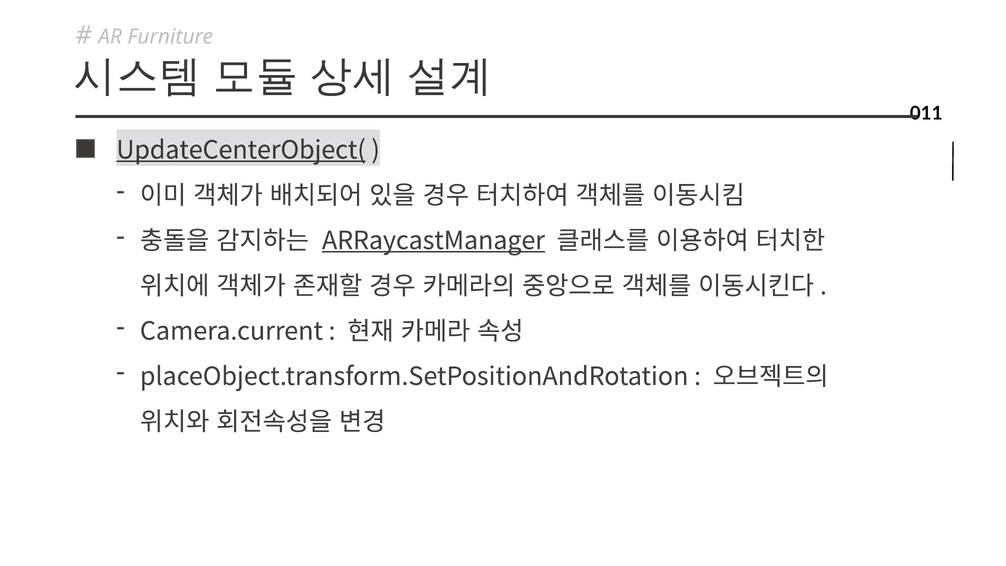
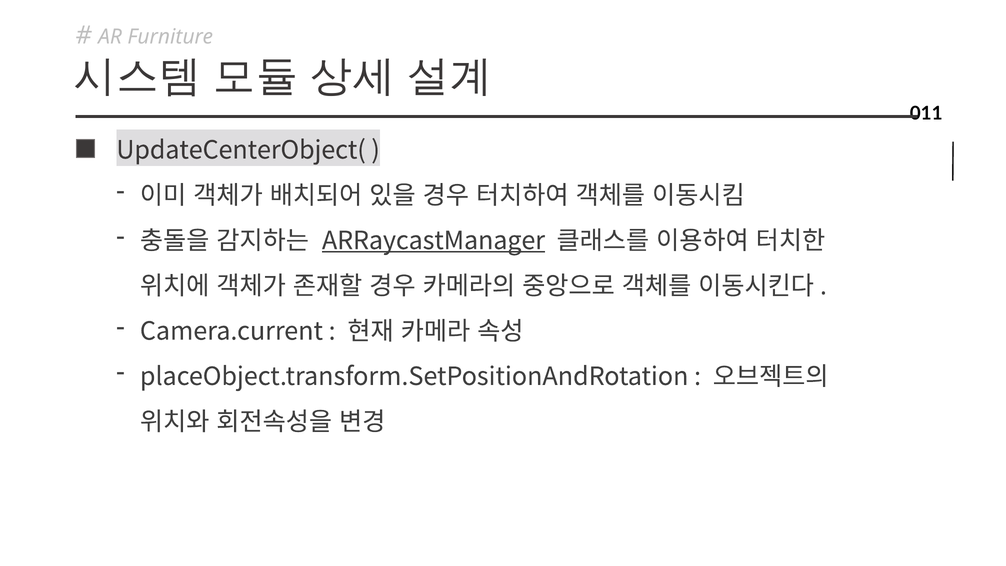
UpdateCenterObject( underline: present -> none
